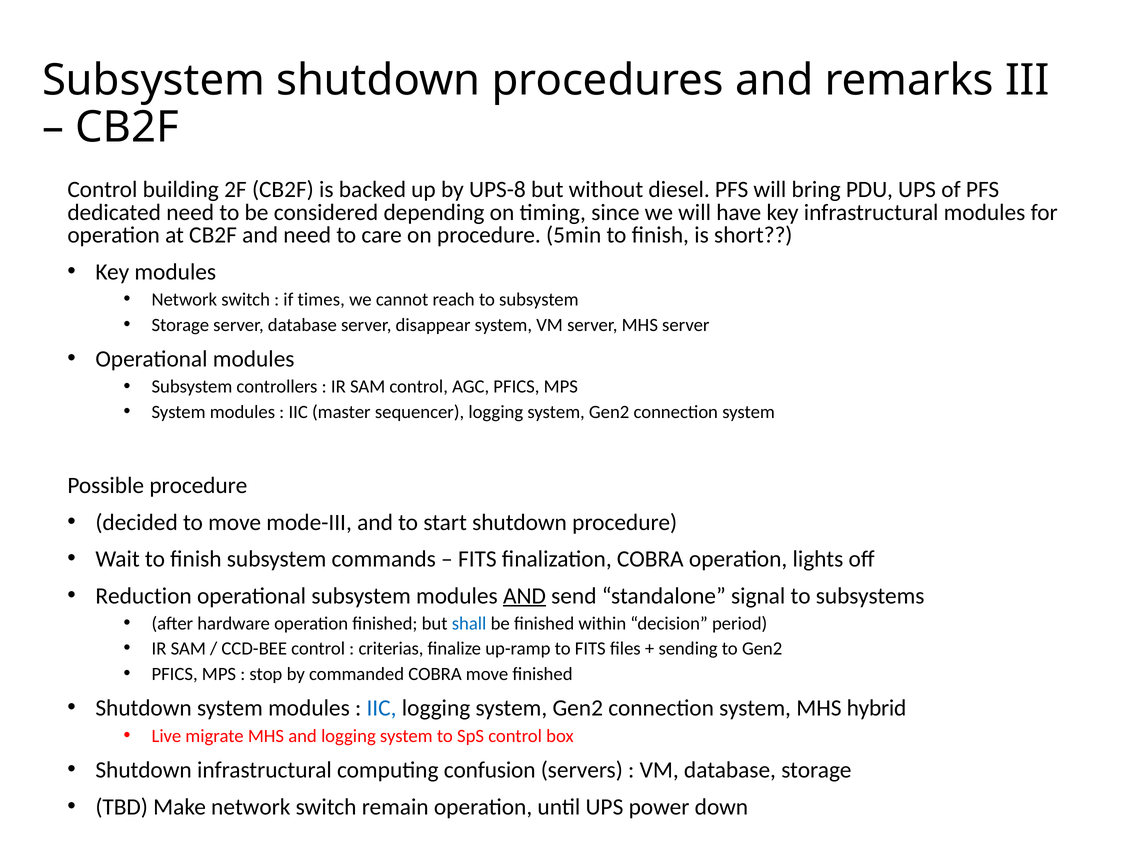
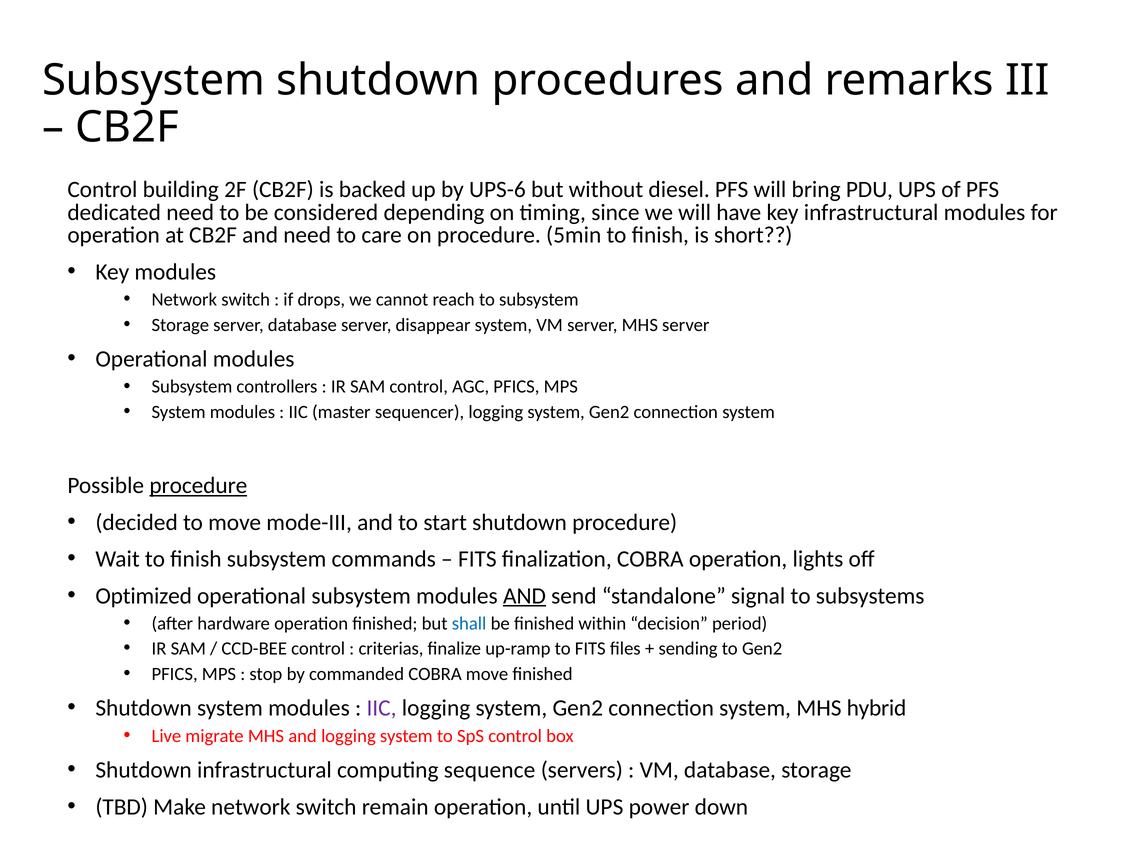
UPS-8: UPS-8 -> UPS-6
times: times -> drops
procedure at (198, 485) underline: none -> present
Reduction: Reduction -> Optimized
IIC at (382, 708) colour: blue -> purple
confusion: confusion -> sequence
